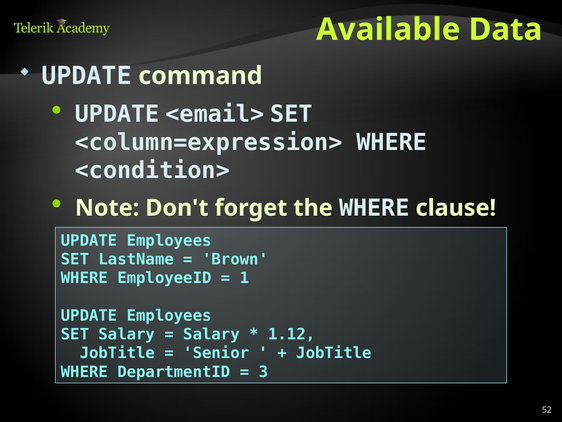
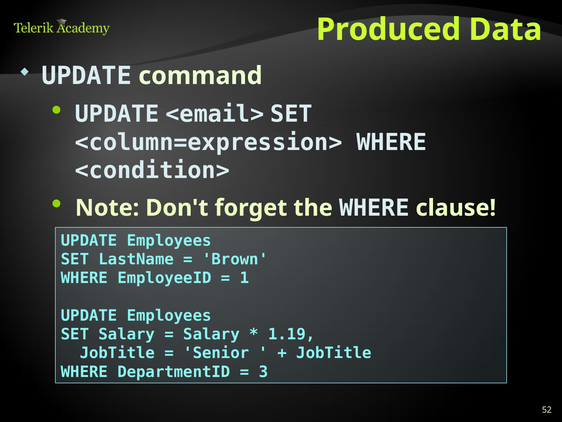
Available: Available -> Produced
1.12: 1.12 -> 1.19
